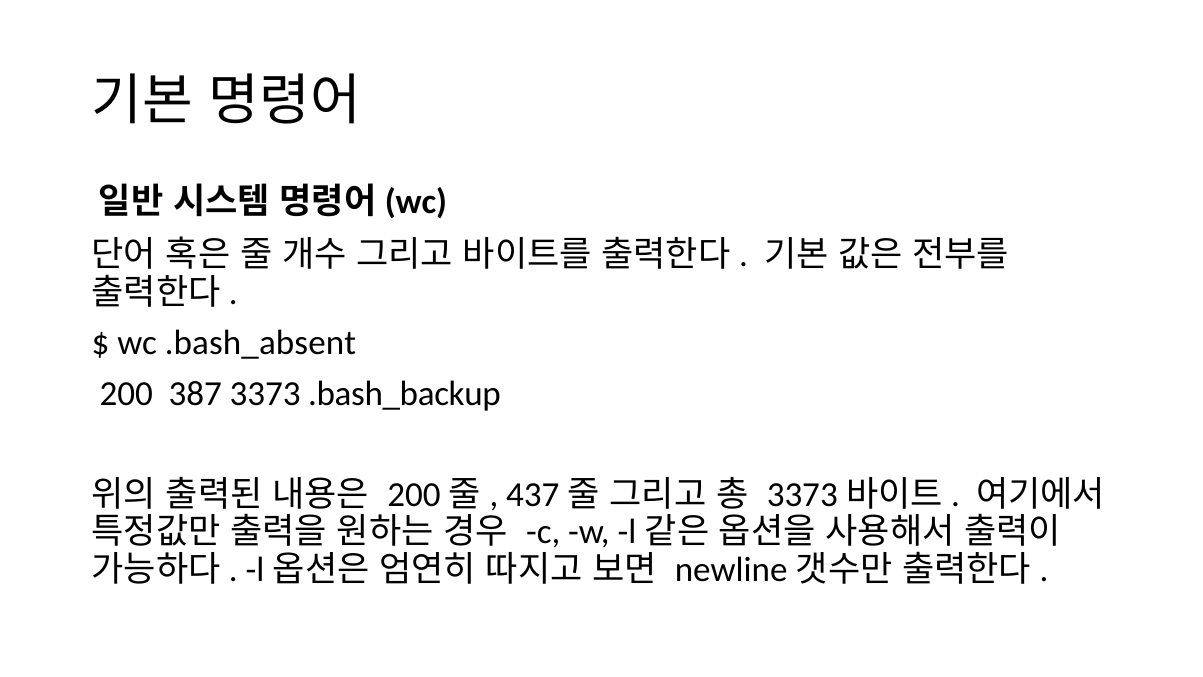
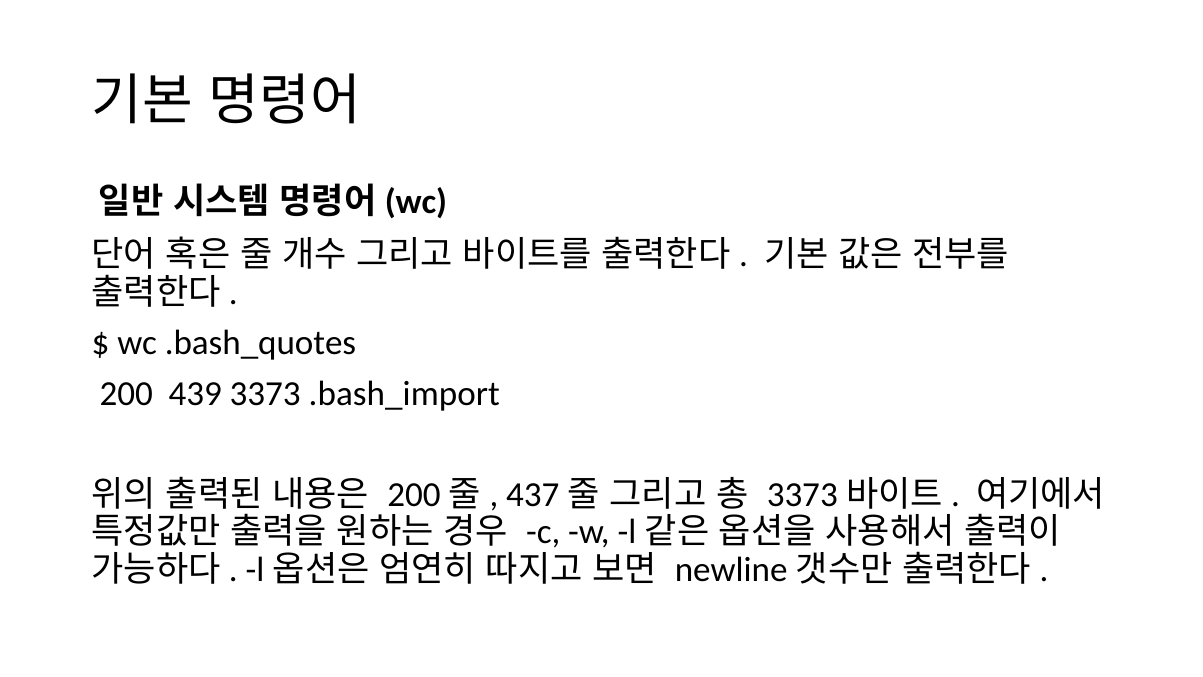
.bash_absent: .bash_absent -> .bash_quotes
387: 387 -> 439
.bash_backup: .bash_backup -> .bash_import
